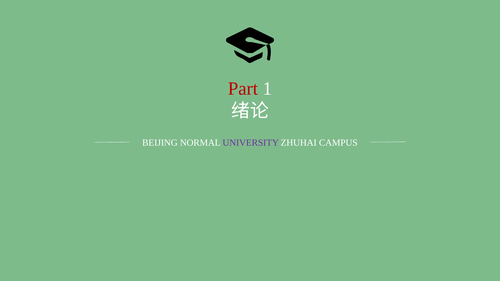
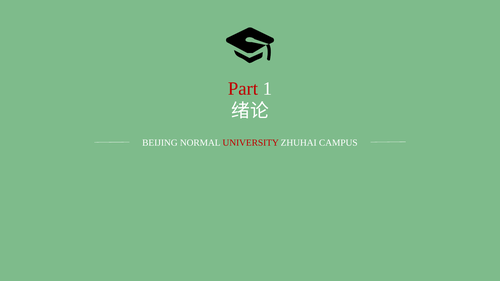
UNIVERSITY colour: purple -> red
